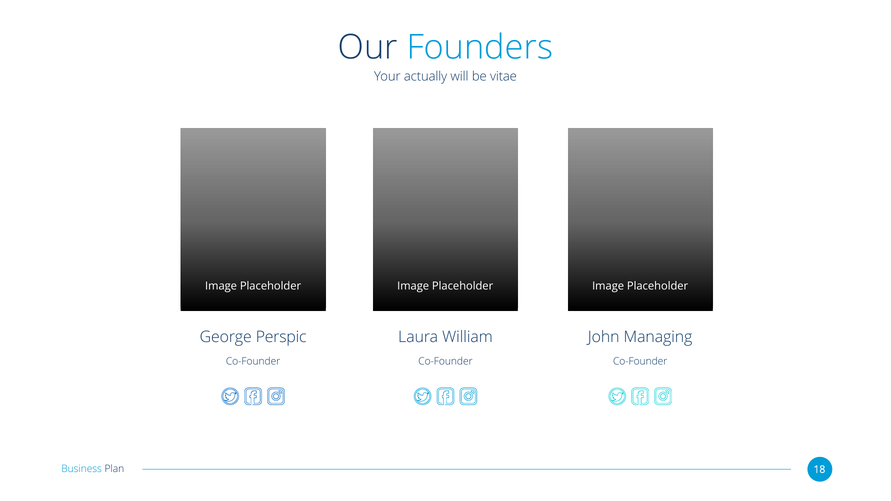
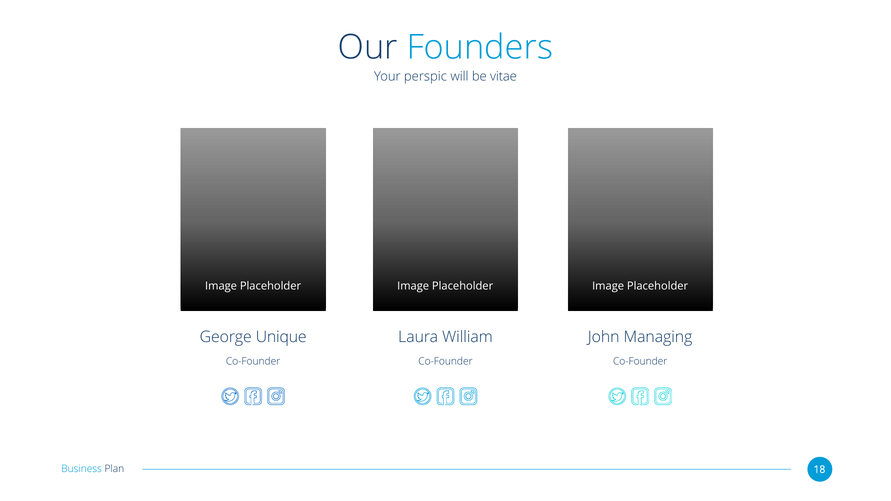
actually: actually -> perspic
Perspic: Perspic -> Unique
